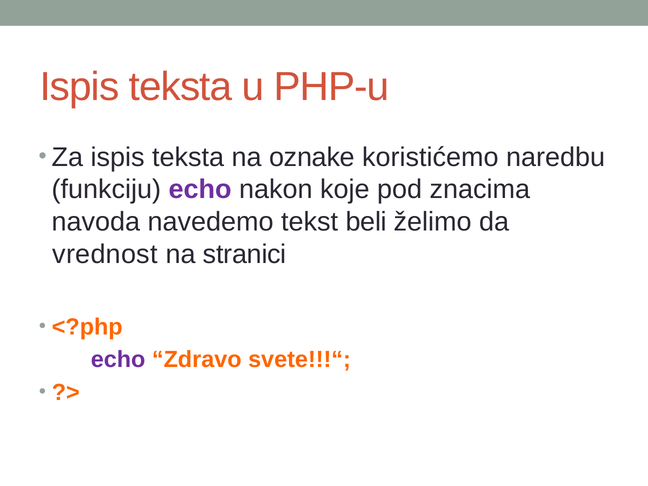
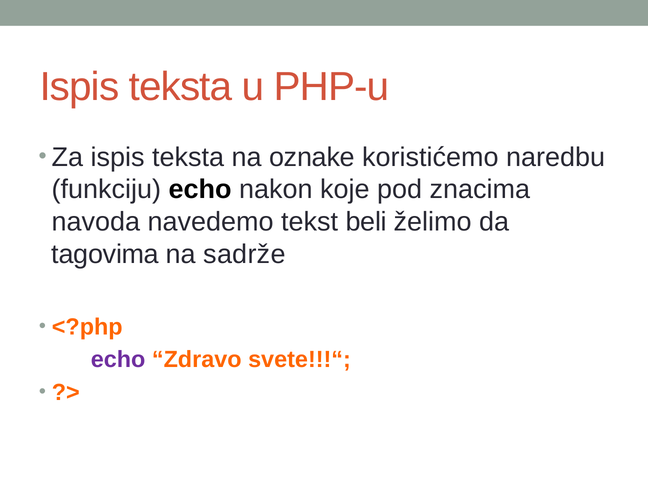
echo at (200, 190) colour: purple -> black
vrednost: vrednost -> tagovima
stranici: stranici -> sadrže
